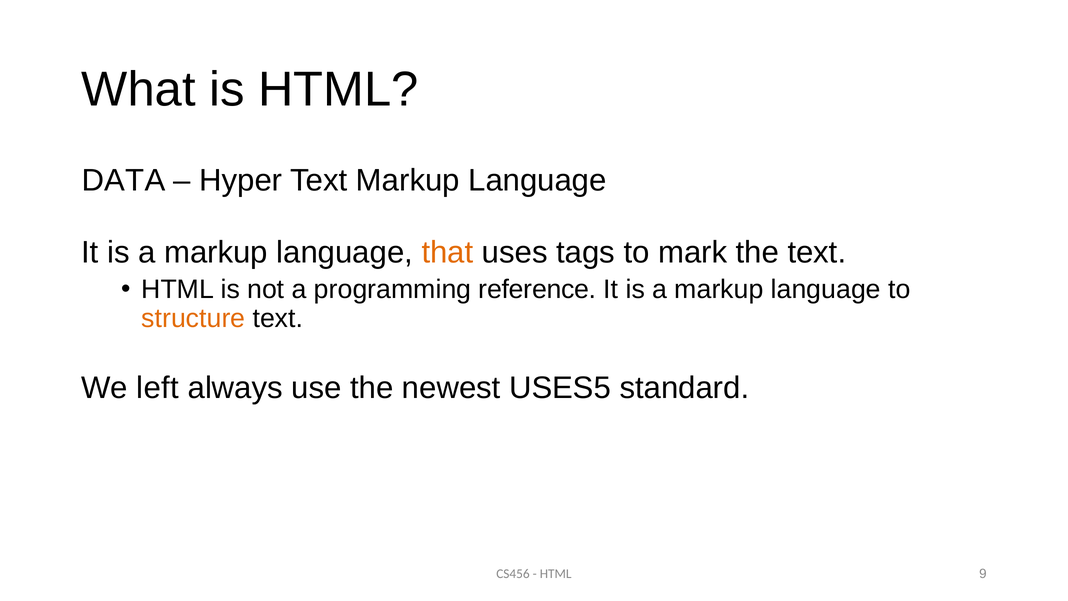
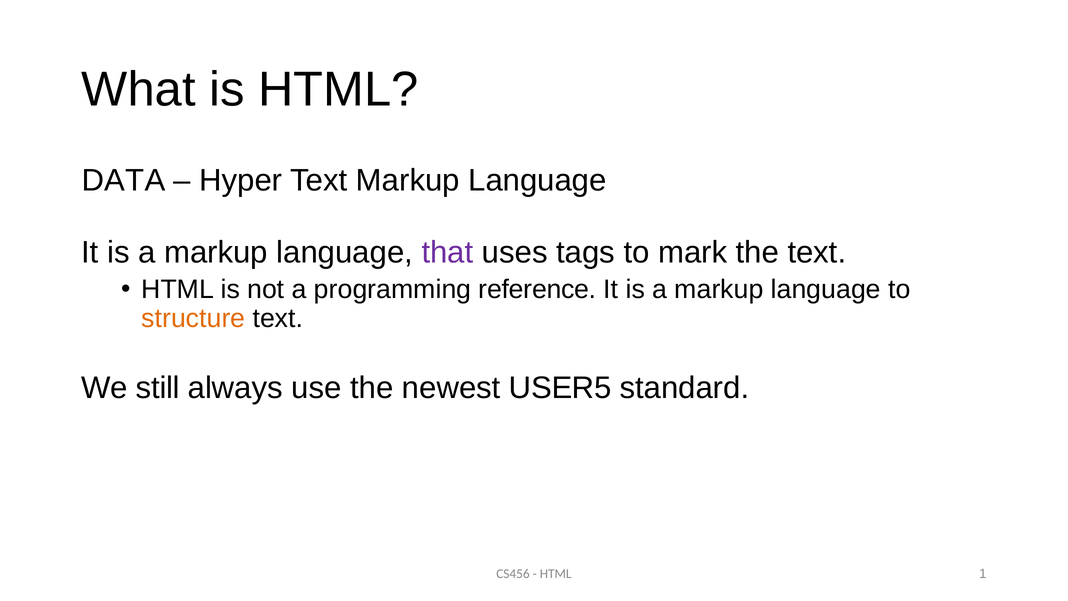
that colour: orange -> purple
left: left -> still
USES5: USES5 -> USER5
9: 9 -> 1
